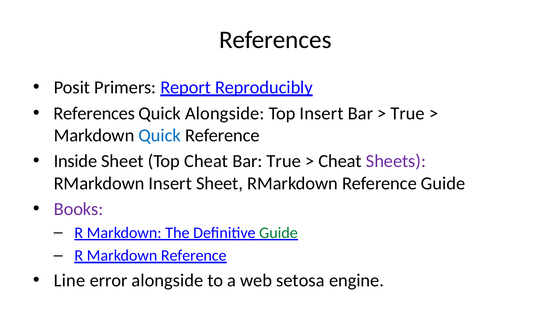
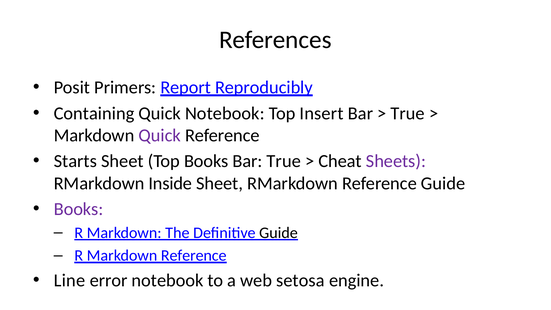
References at (94, 113): References -> Containing
Quick Alongside: Alongside -> Notebook
Quick at (160, 136) colour: blue -> purple
Inside: Inside -> Starts
Top Cheat: Cheat -> Books
RMarkdown Insert: Insert -> Inside
Guide at (278, 233) colour: green -> black
error alongside: alongside -> notebook
